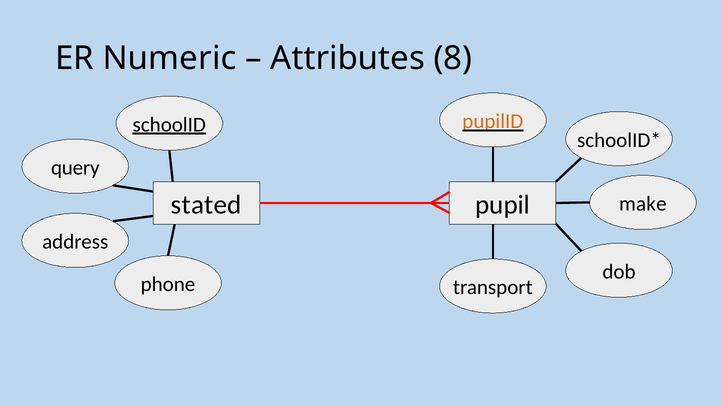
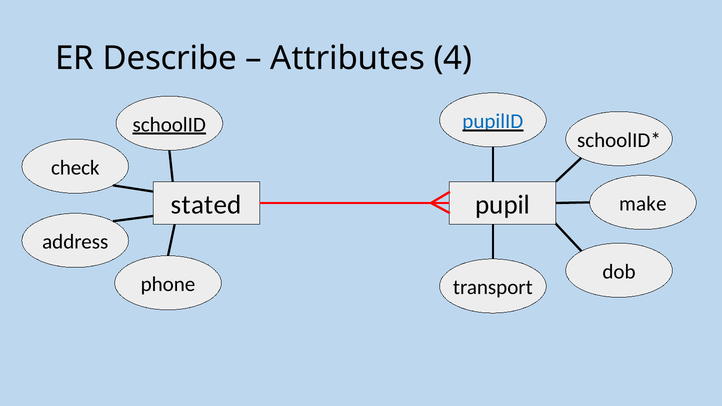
Numeric: Numeric -> Describe
8: 8 -> 4
pupilID colour: orange -> blue
query: query -> check
